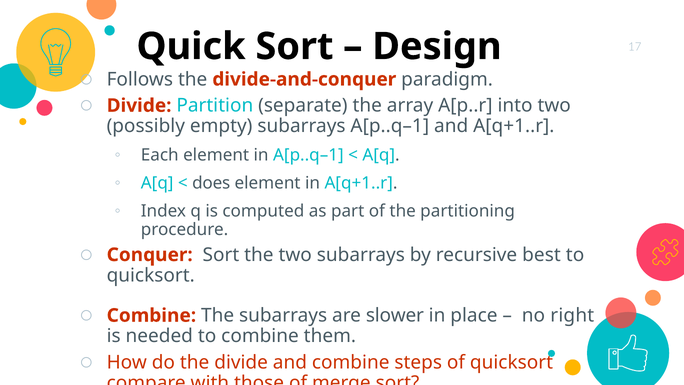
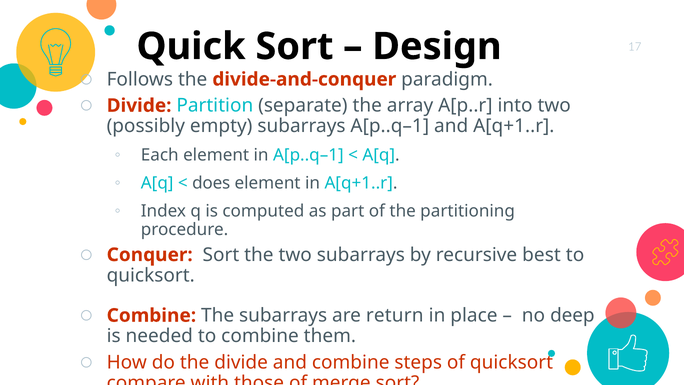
slower: slower -> return
right: right -> deep
